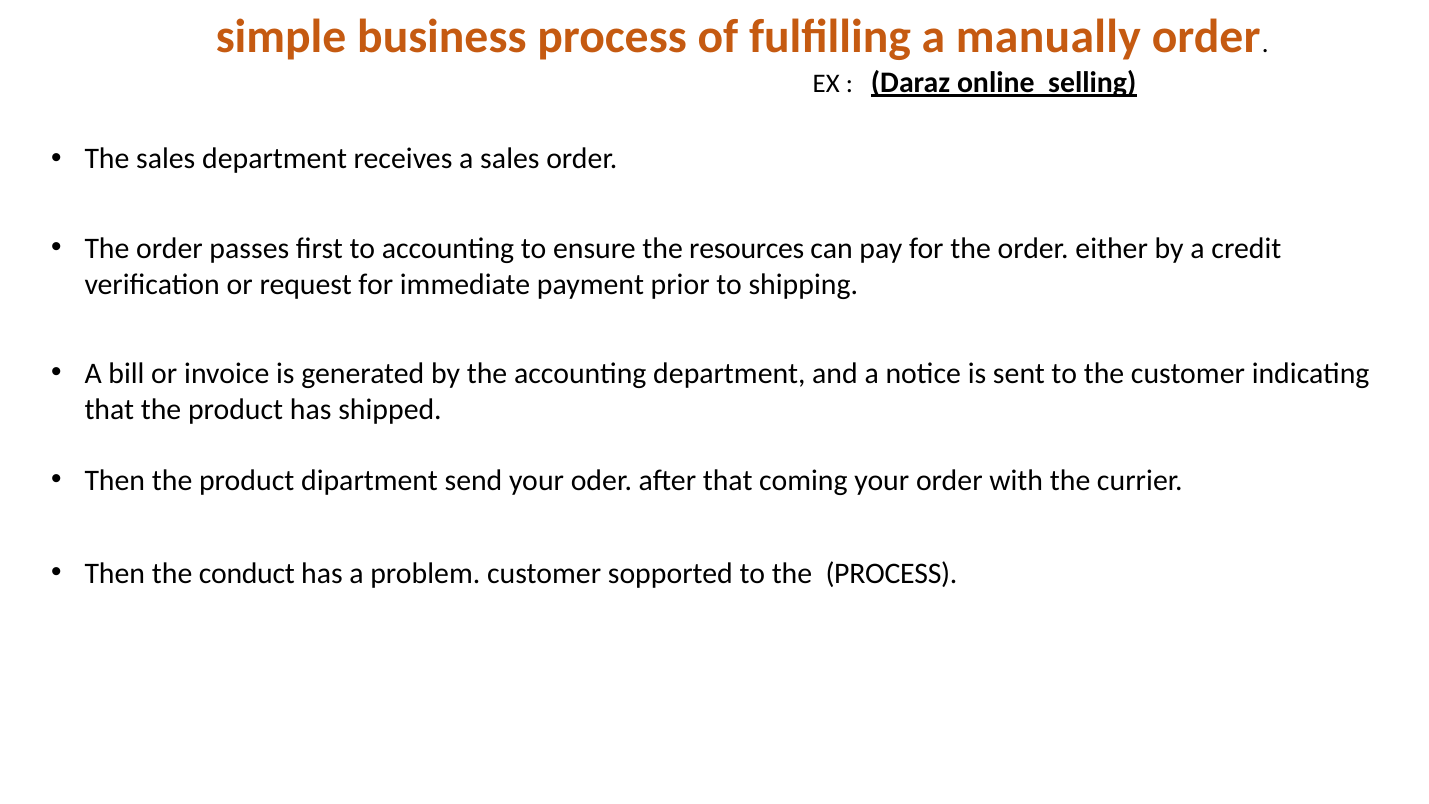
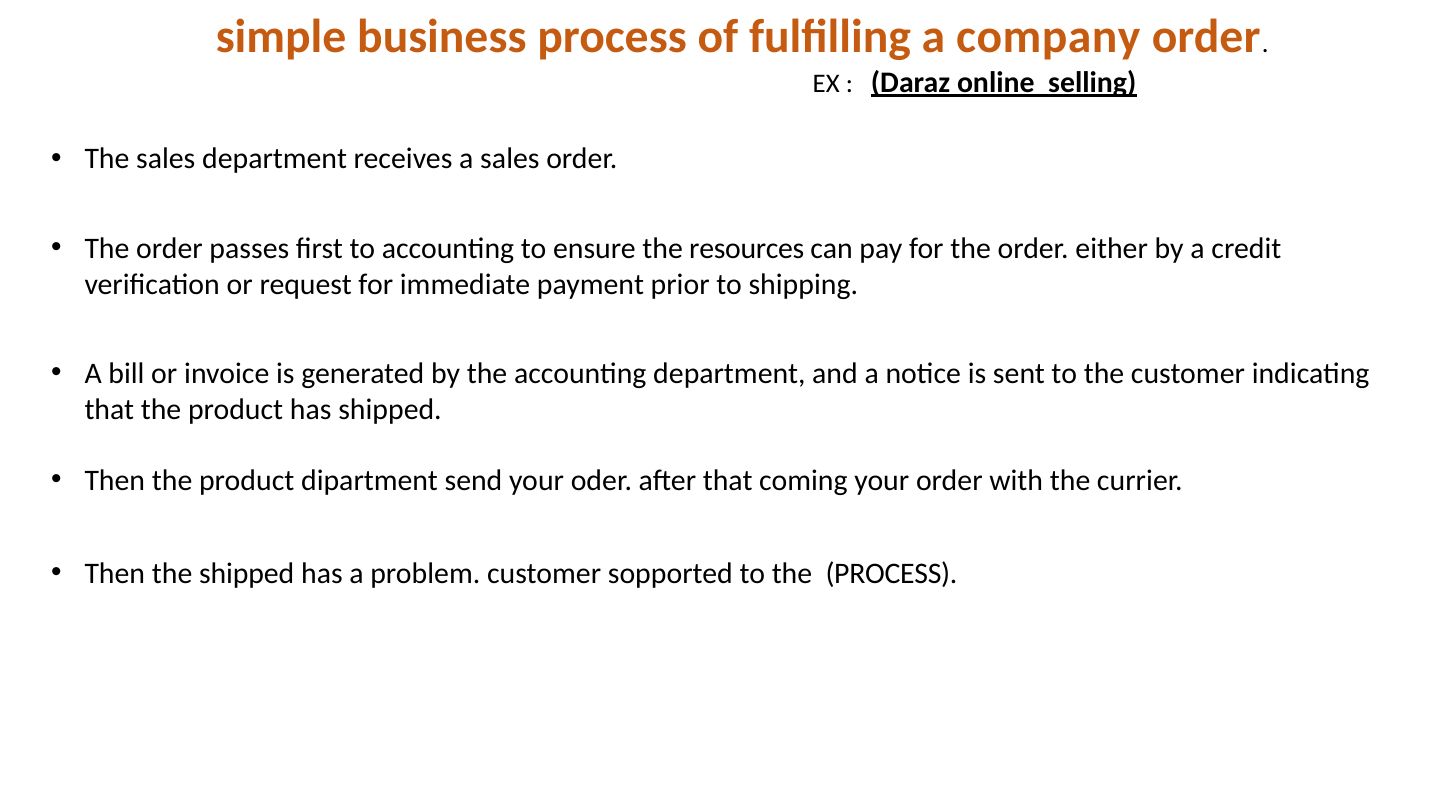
manually: manually -> company
the conduct: conduct -> shipped
